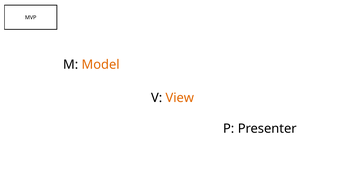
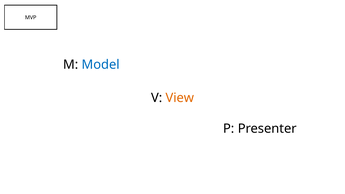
Model colour: orange -> blue
